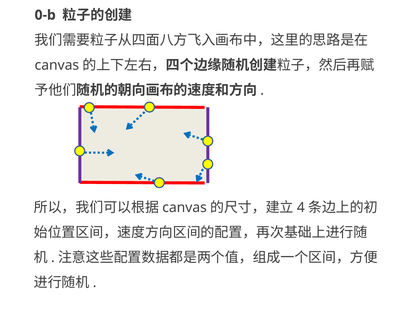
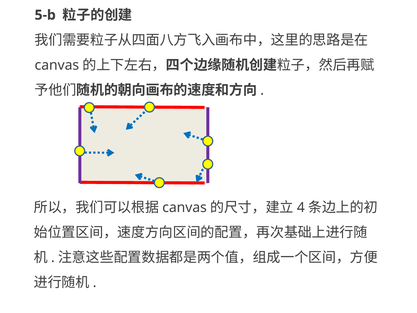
0-b: 0-b -> 5-b
